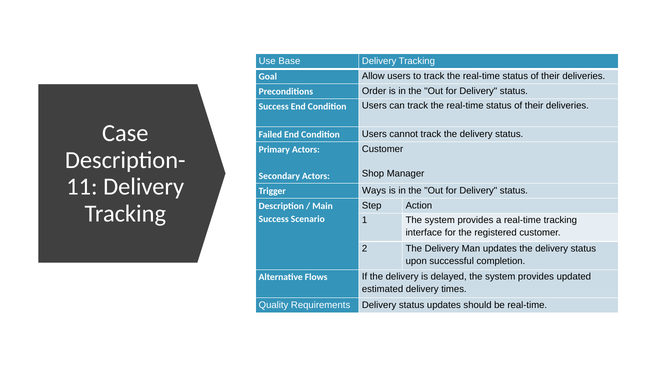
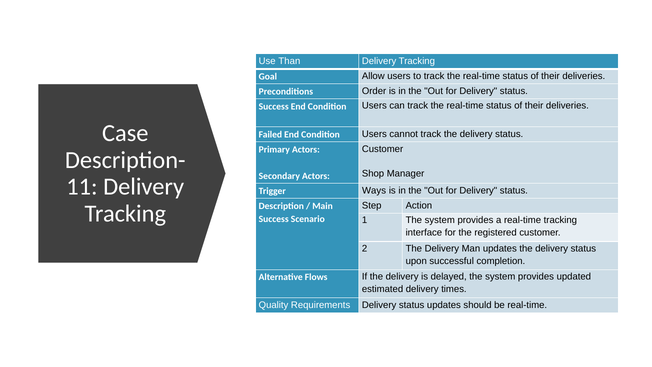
Base: Base -> Than
